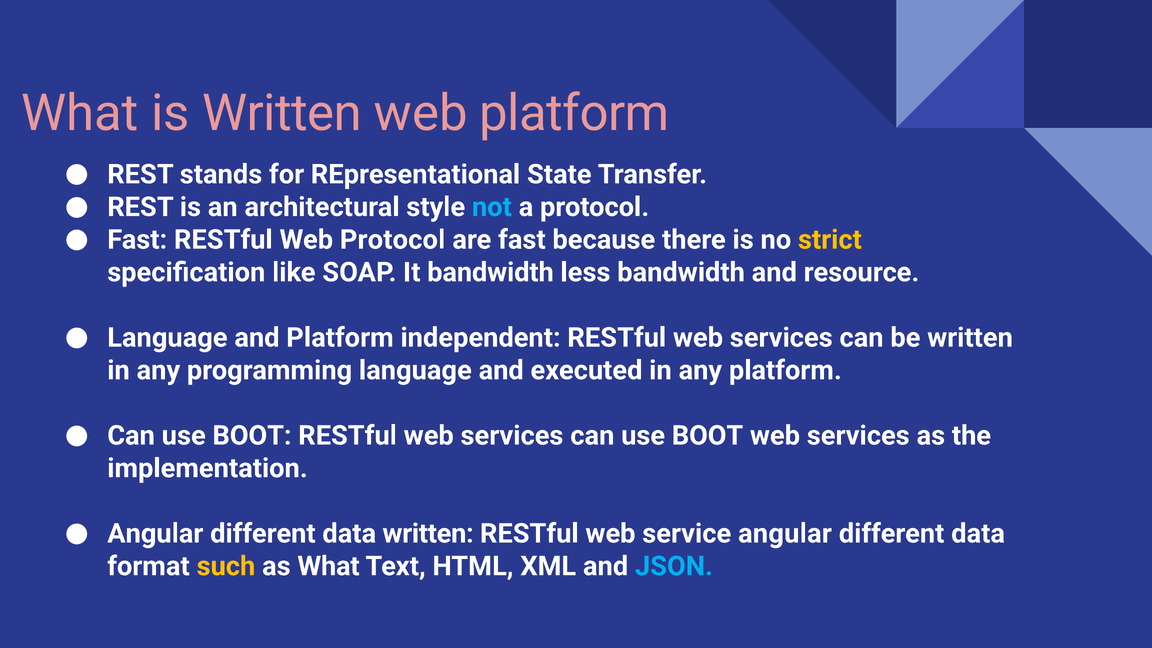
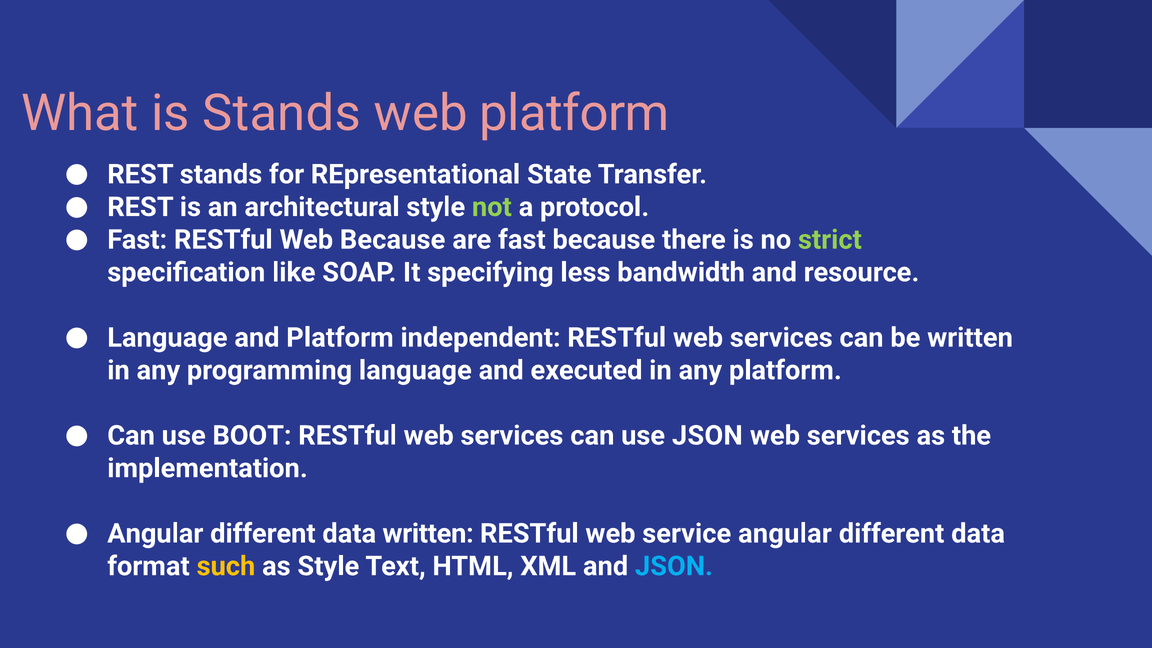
is Written: Written -> Stands
not colour: light blue -> light green
Web Protocol: Protocol -> Because
strict colour: yellow -> light green
It bandwidth: bandwidth -> specifying
services can use BOOT: BOOT -> JSON
as What: What -> Style
